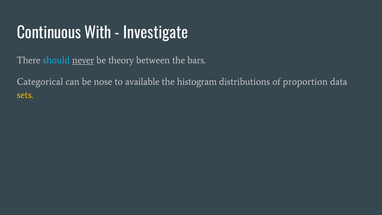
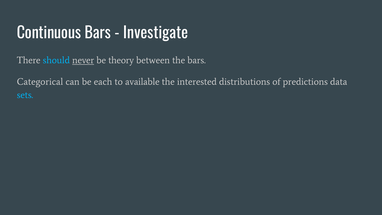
Continuous With: With -> Bars
nose: nose -> each
histogram: histogram -> interested
proportion: proportion -> predictions
sets colour: yellow -> light blue
